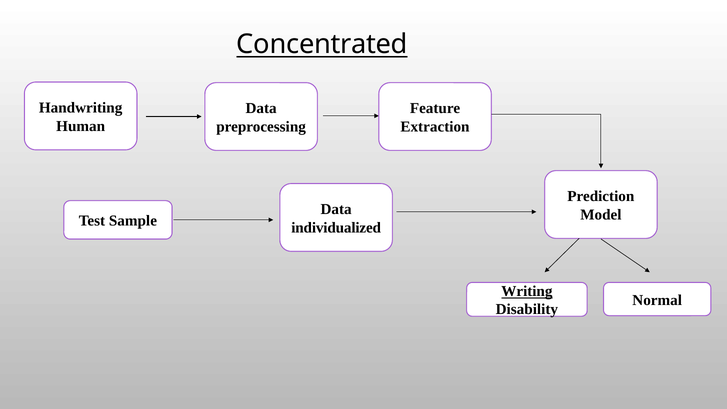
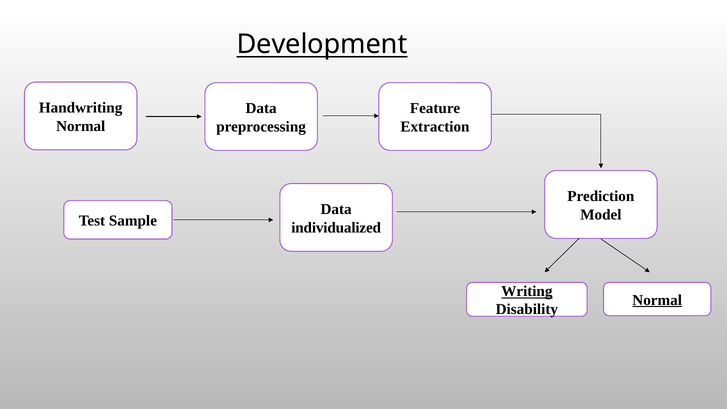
Concentrated: Concentrated -> Development
Human at (81, 126): Human -> Normal
Normal at (657, 300) underline: none -> present
